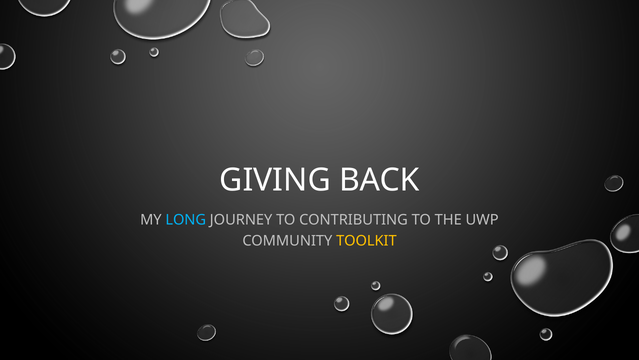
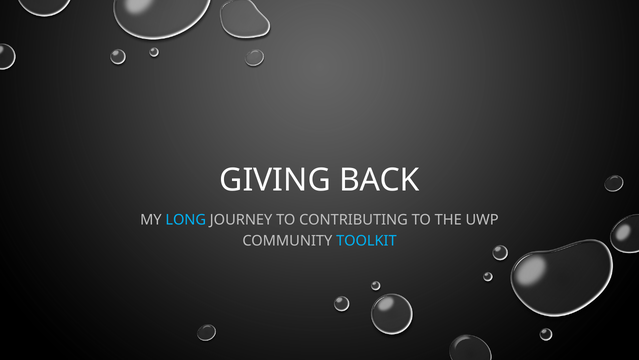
TOOLKIT colour: yellow -> light blue
